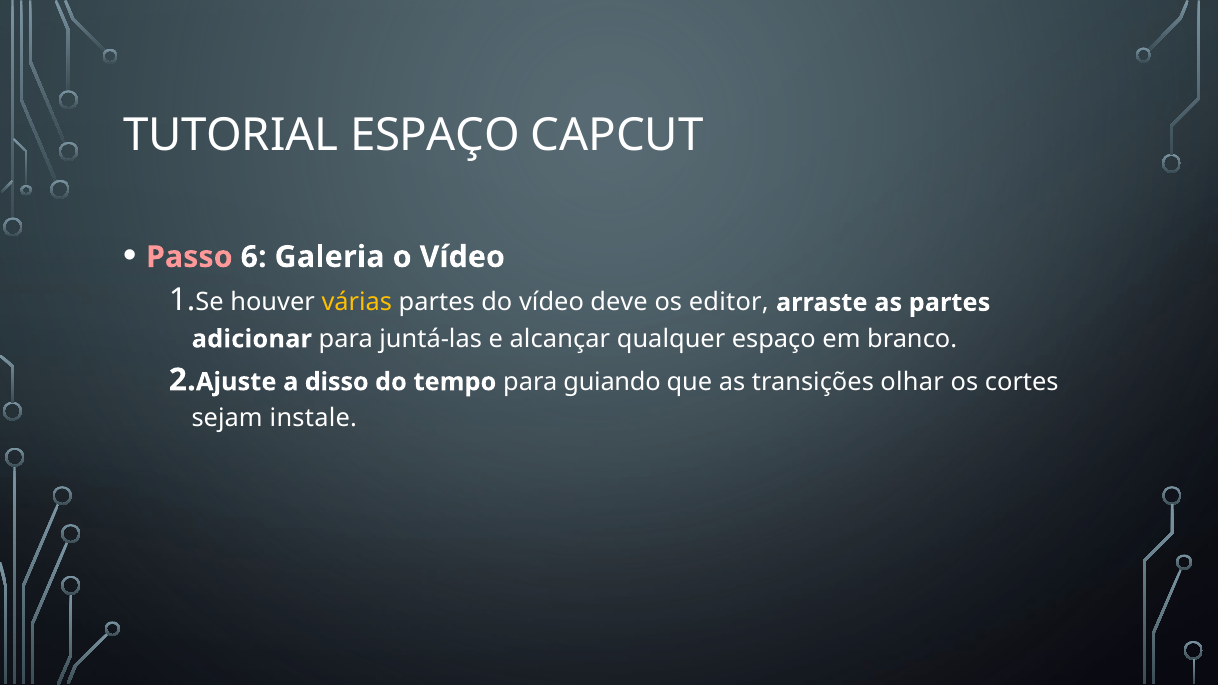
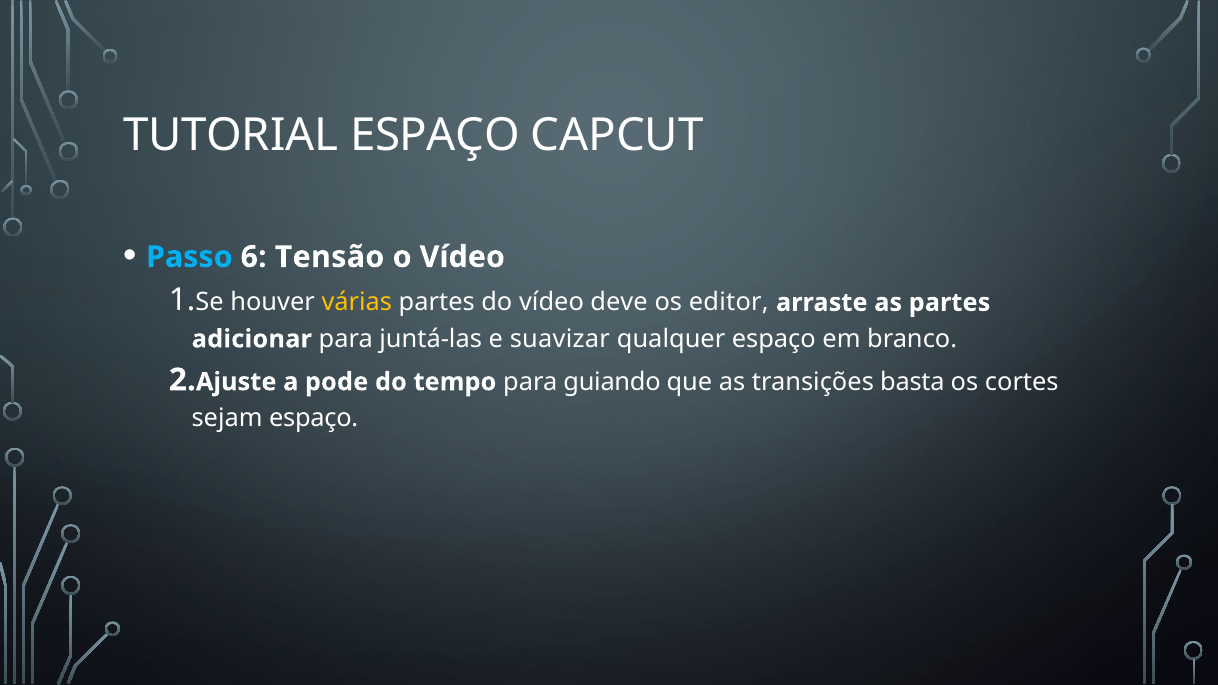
Passo colour: pink -> light blue
Galeria: Galeria -> Tensão
alcançar: alcançar -> suavizar
disso: disso -> pode
olhar: olhar -> basta
sejam instale: instale -> espaço
